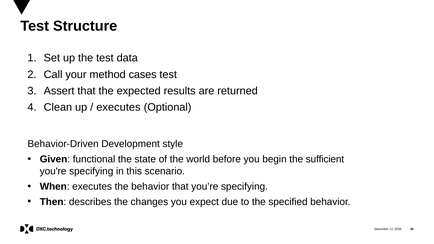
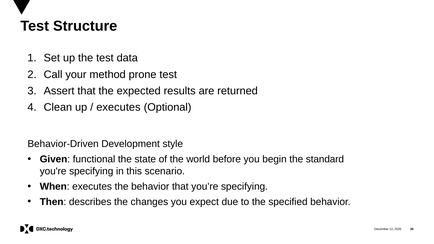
cases: cases -> prone
sufficient: sufficient -> standard
